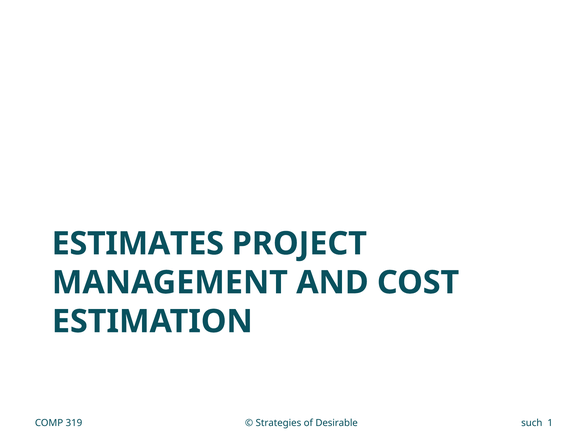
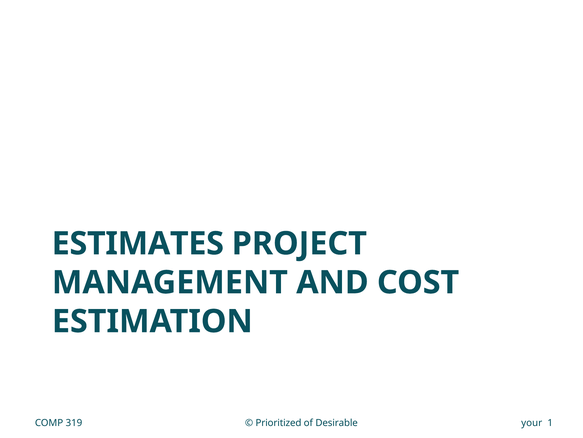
Strategies: Strategies -> Prioritized
such: such -> your
